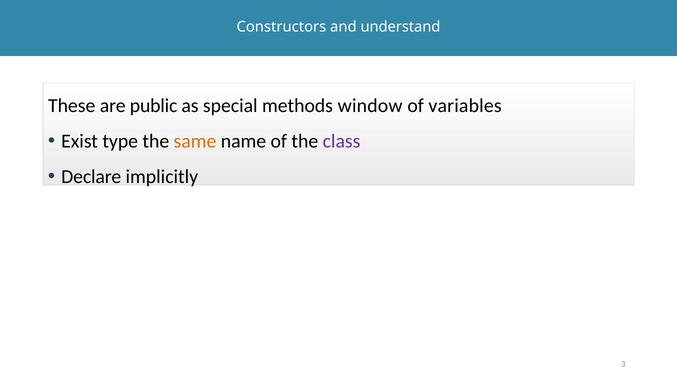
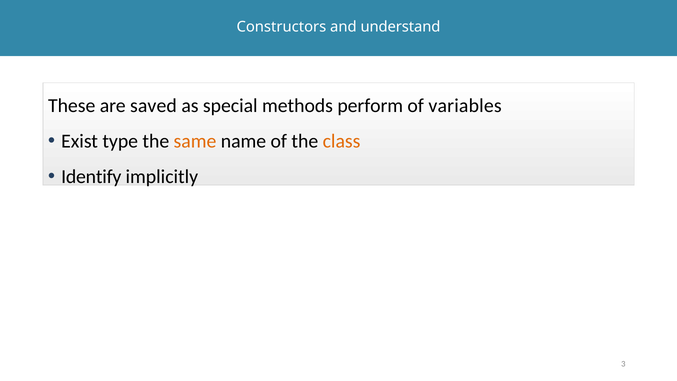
public: public -> saved
window: window -> perform
class colour: purple -> orange
Declare: Declare -> Identify
